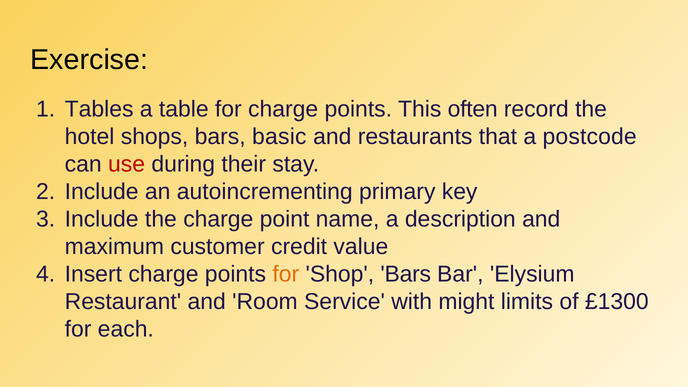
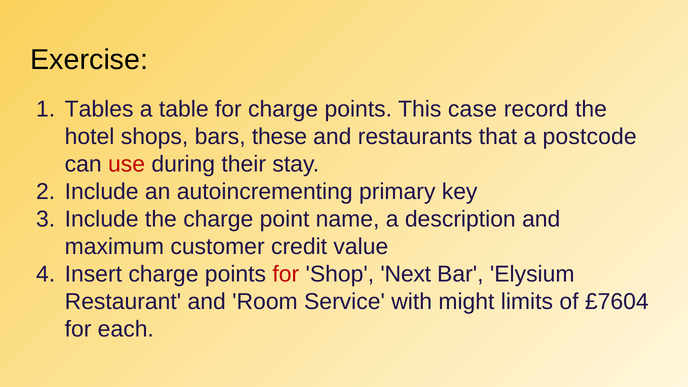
often: often -> case
basic: basic -> these
for at (286, 274) colour: orange -> red
Shop Bars: Bars -> Next
£1300: £1300 -> £7604
